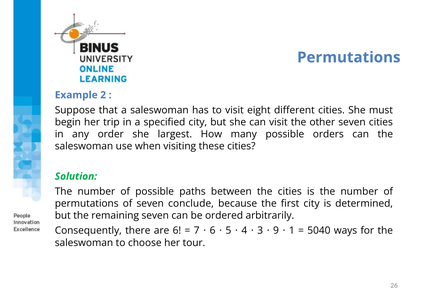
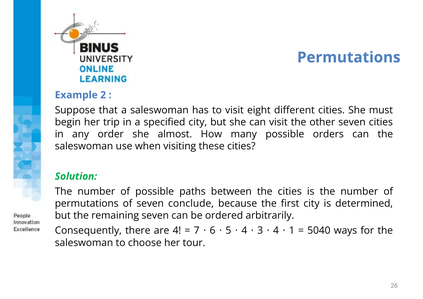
largest: largest -> almost
are 6: 6 -> 4
3 9: 9 -> 4
